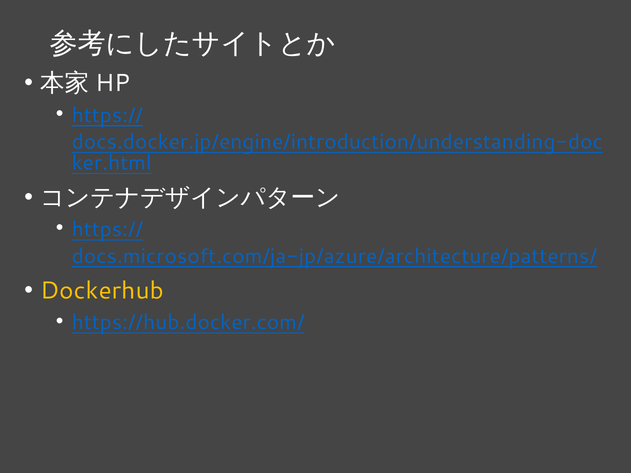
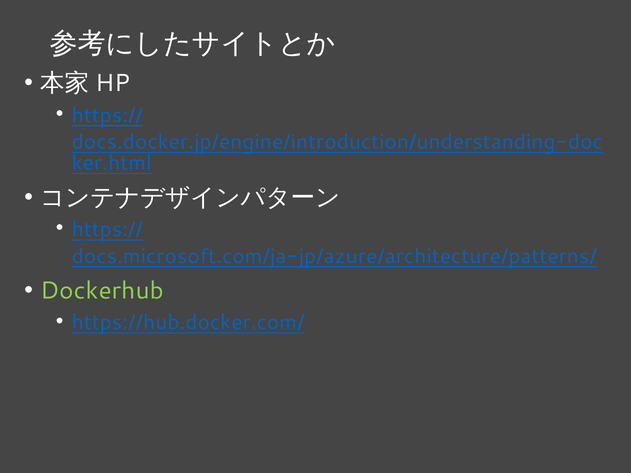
Dockerhub colour: yellow -> light green
